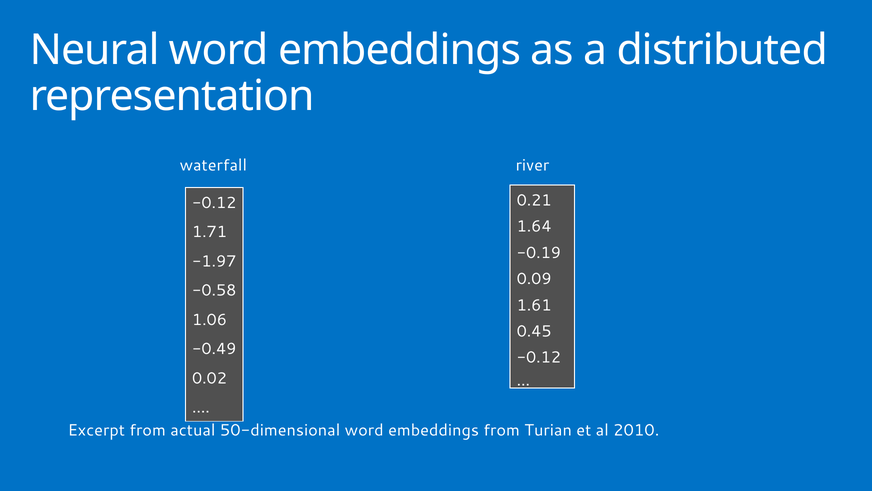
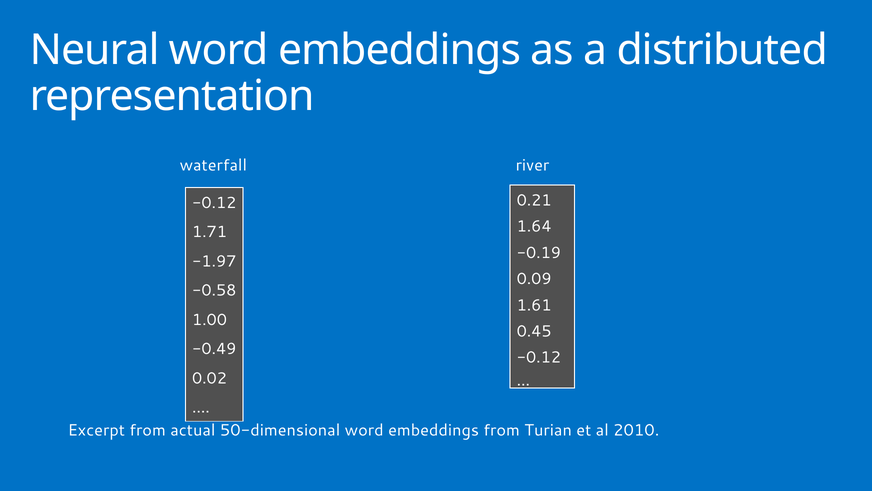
1.06: 1.06 -> 1.00
